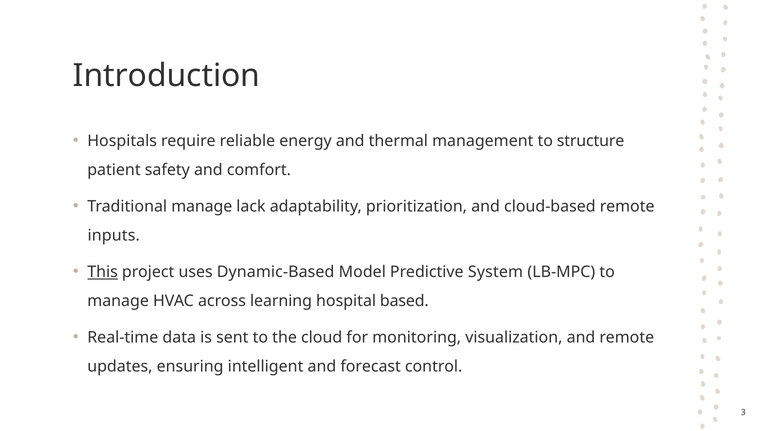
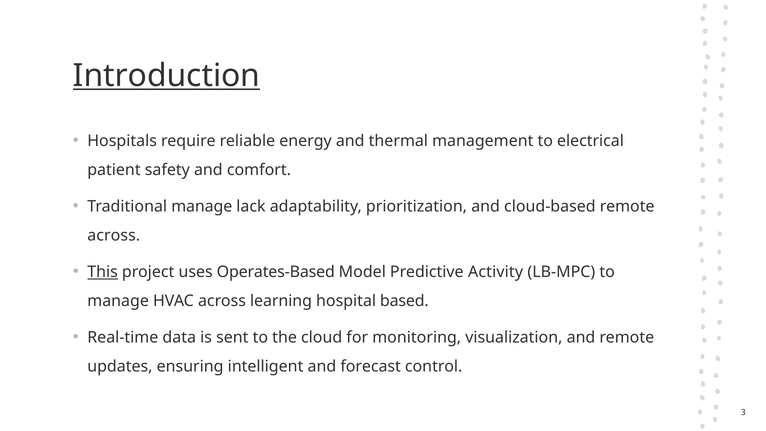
Introduction underline: none -> present
structure: structure -> electrical
inputs at (114, 235): inputs -> across
Dynamic-Based: Dynamic-Based -> Operates-Based
System: System -> Activity
